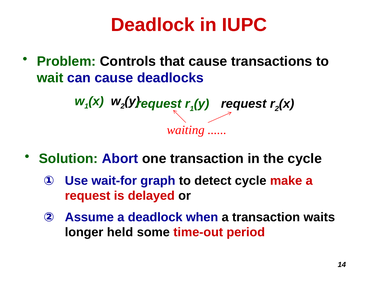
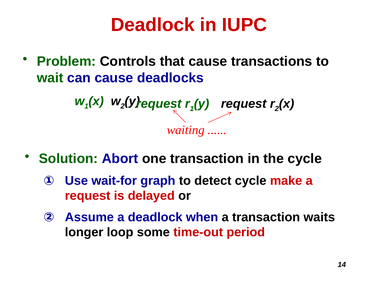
held: held -> loop
